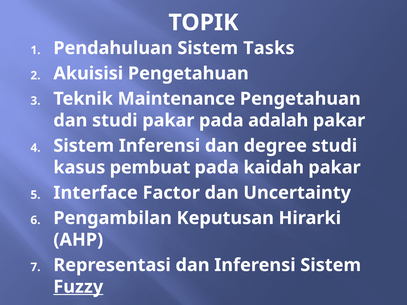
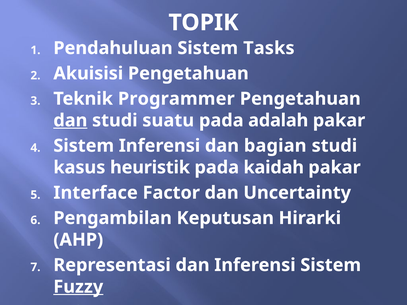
Maintenance: Maintenance -> Programmer
dan at (70, 121) underline: none -> present
studi pakar: pakar -> suatu
degree: degree -> bagian
pembuat: pembuat -> heuristik
